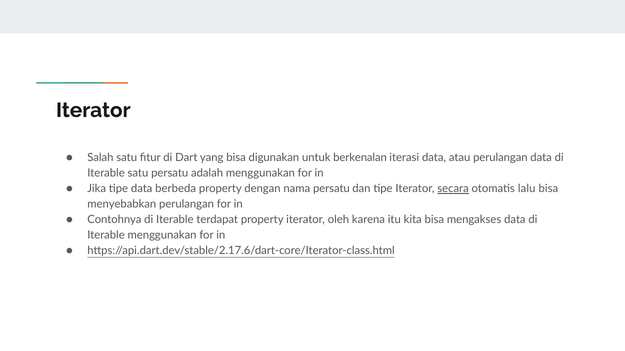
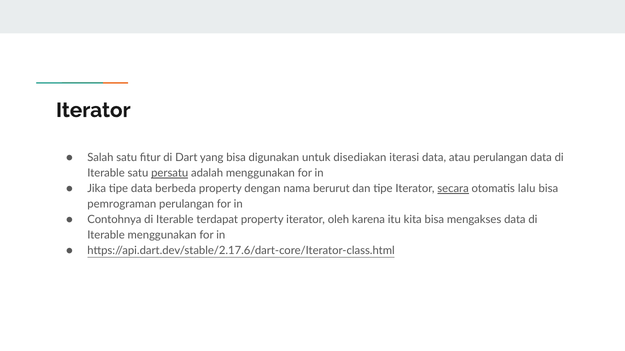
berkenalan: berkenalan -> disediakan
persatu at (170, 173) underline: none -> present
nama persatu: persatu -> berurut
menyebabkan: menyebabkan -> pemrograman
